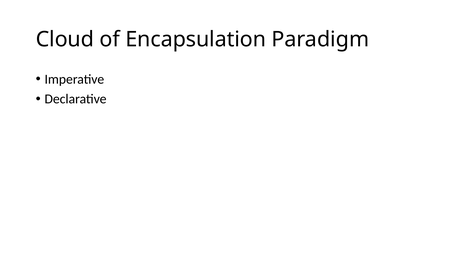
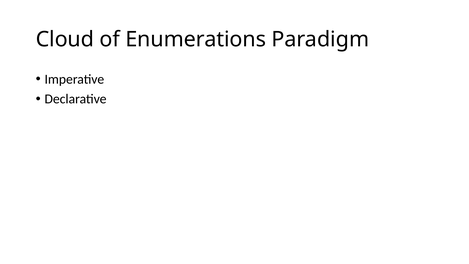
Encapsulation: Encapsulation -> Enumerations
